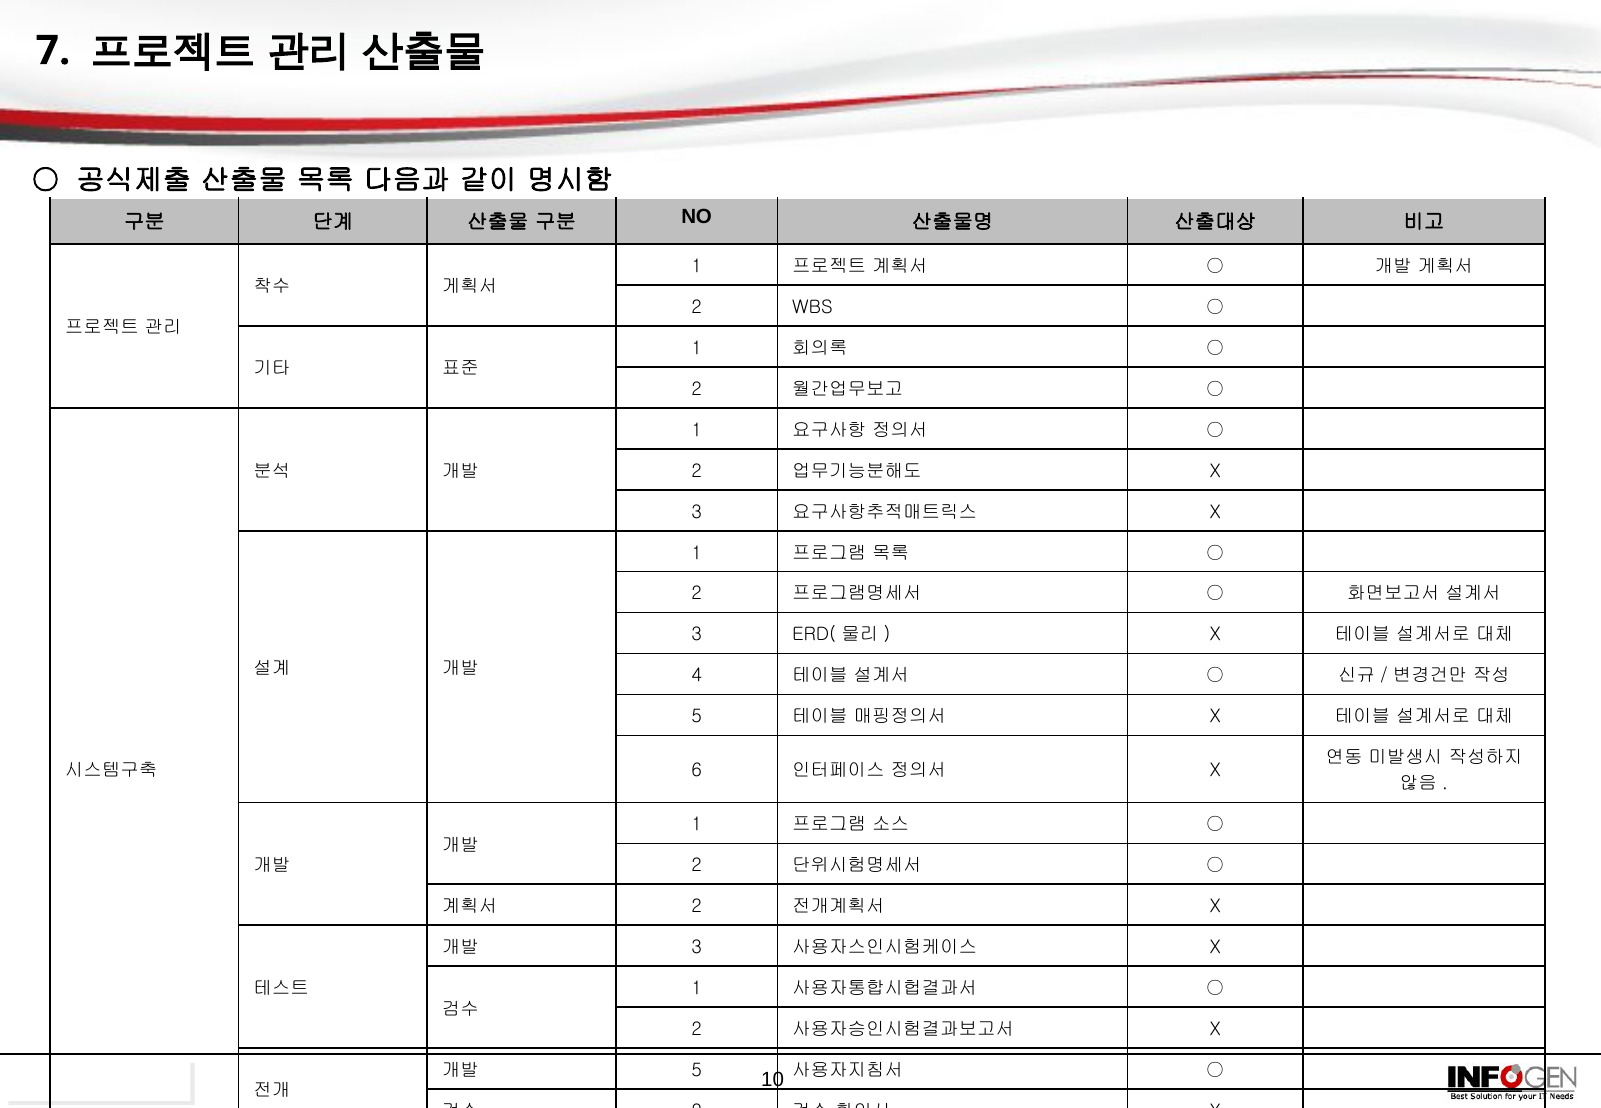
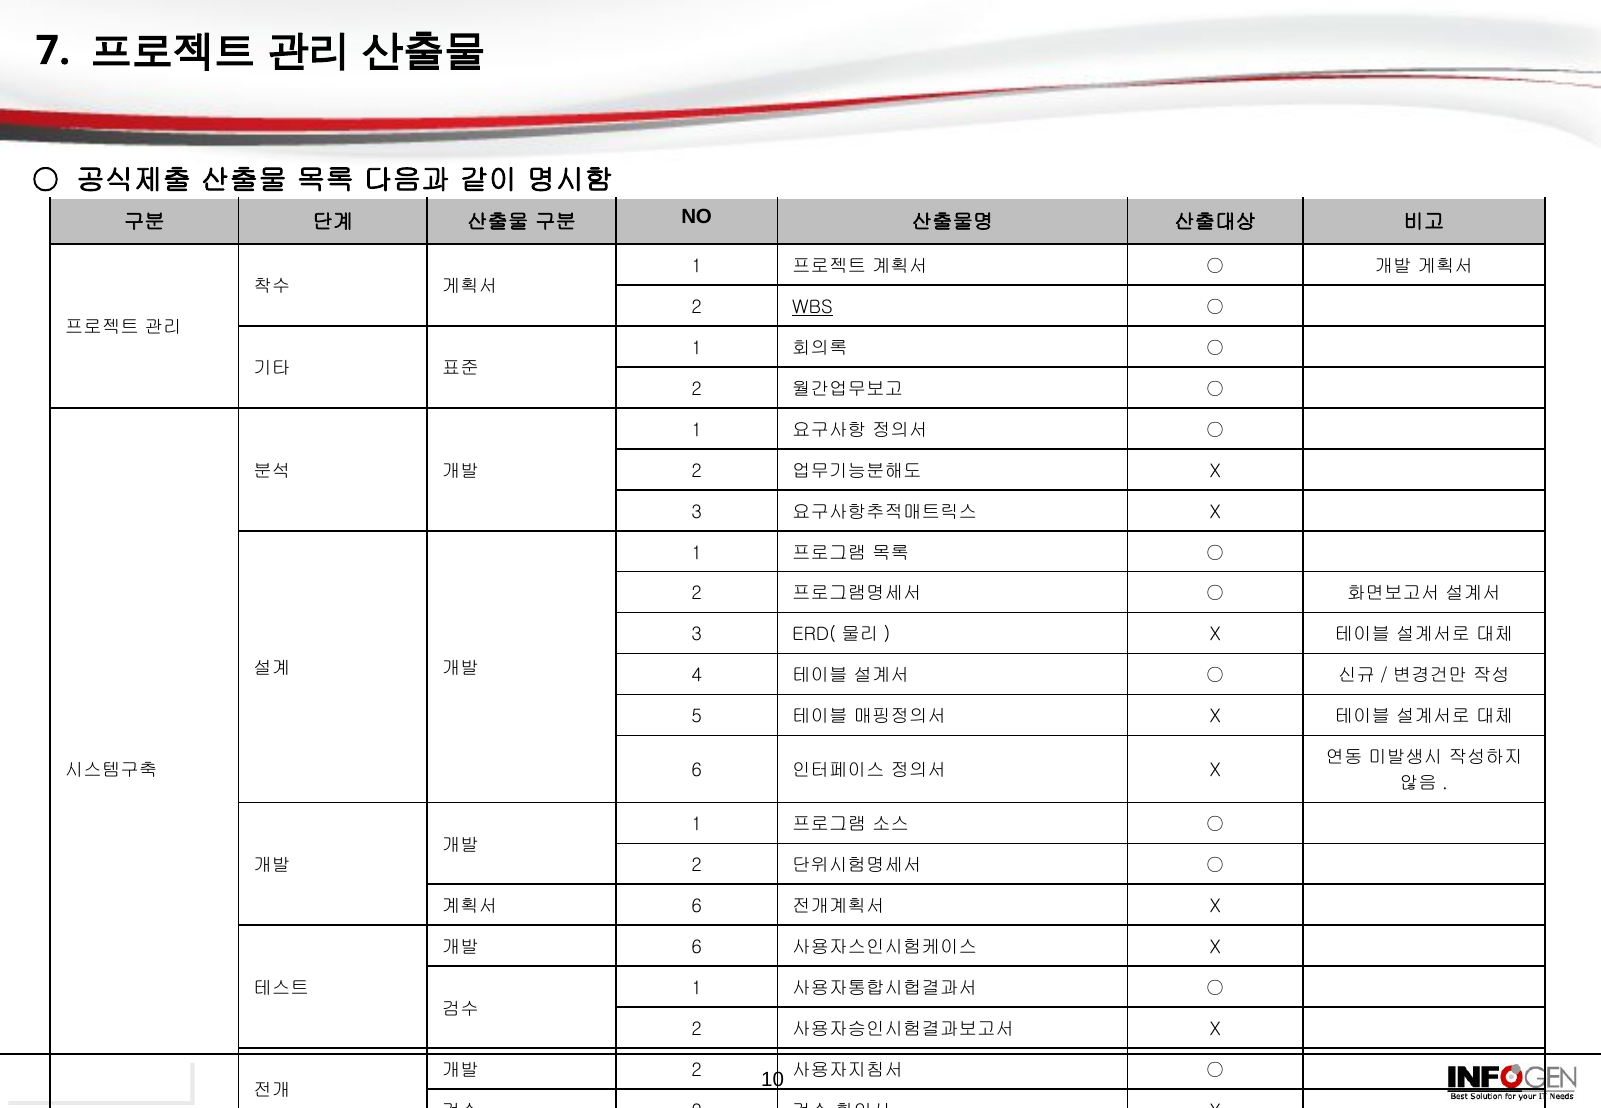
WBS underline: none -> present
2 at (697, 907): 2 -> 6
3 at (697, 948): 3 -> 6
5 at (697, 1071): 5 -> 2
